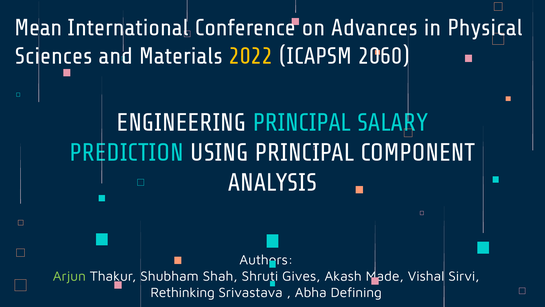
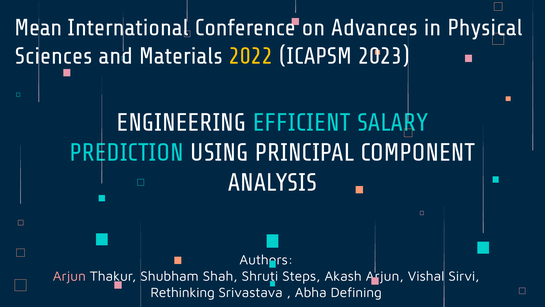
2060: 2060 -> 2023
ENGINEERING PRINCIPAL: PRINCIPAL -> EFFICIENT
Arjun at (69, 276) colour: light green -> pink
Gives: Gives -> Steps
Akash Made: Made -> Arjun
